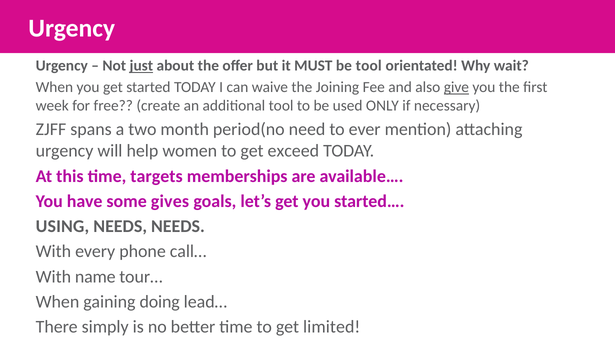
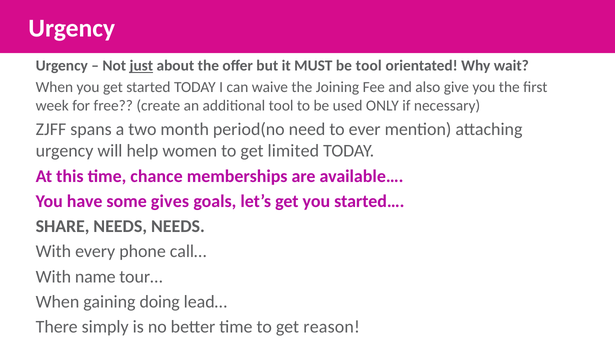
give underline: present -> none
exceed: exceed -> limited
targets: targets -> chance
USING: USING -> SHARE
limited: limited -> reason
